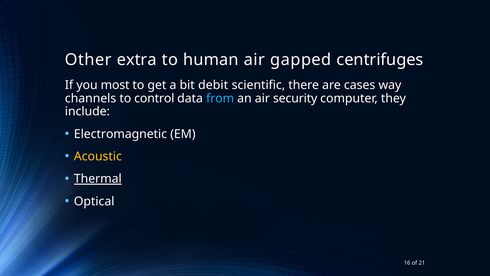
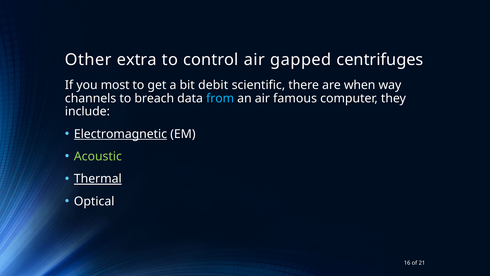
human: human -> control
cases: cases -> when
control: control -> breach
security: security -> famous
Electromagnetic underline: none -> present
Acoustic colour: yellow -> light green
